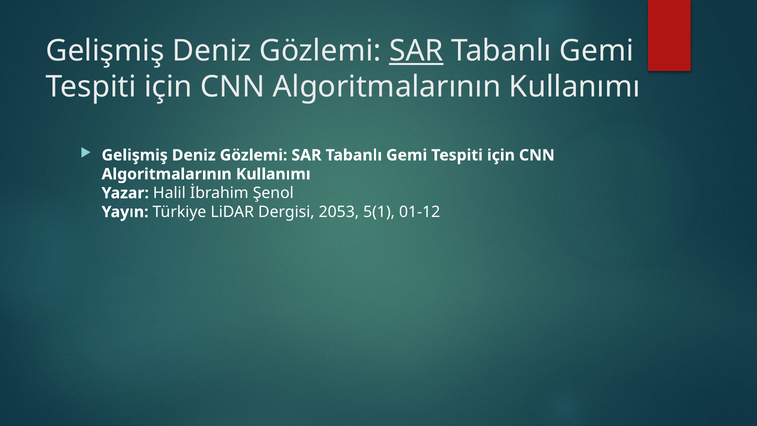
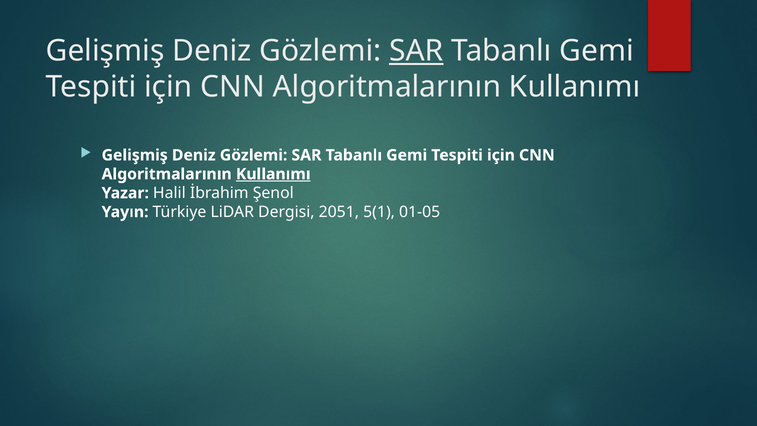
Kullanımı at (273, 174) underline: none -> present
2053: 2053 -> 2051
01-12: 01-12 -> 01-05
